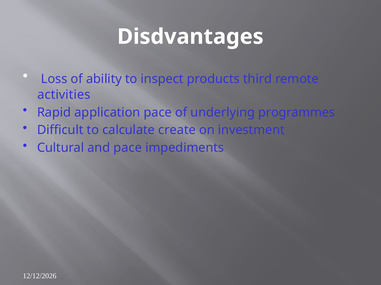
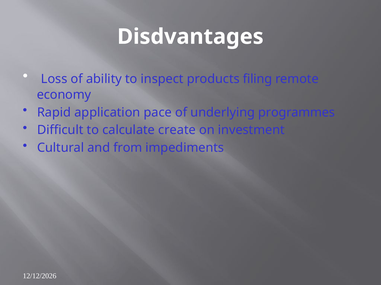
third: third -> filing
activities: activities -> economy
and pace: pace -> from
